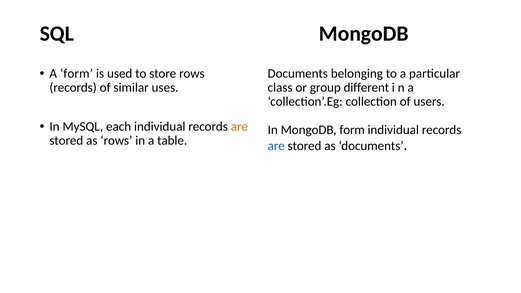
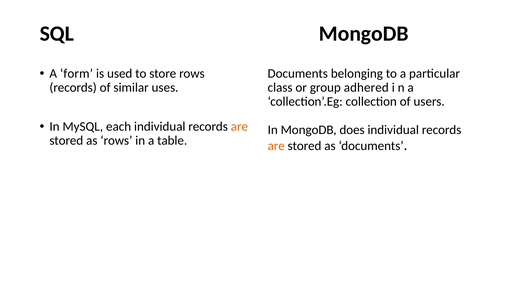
different: different -> adhered
MongoDB form: form -> does
are at (276, 146) colour: blue -> orange
